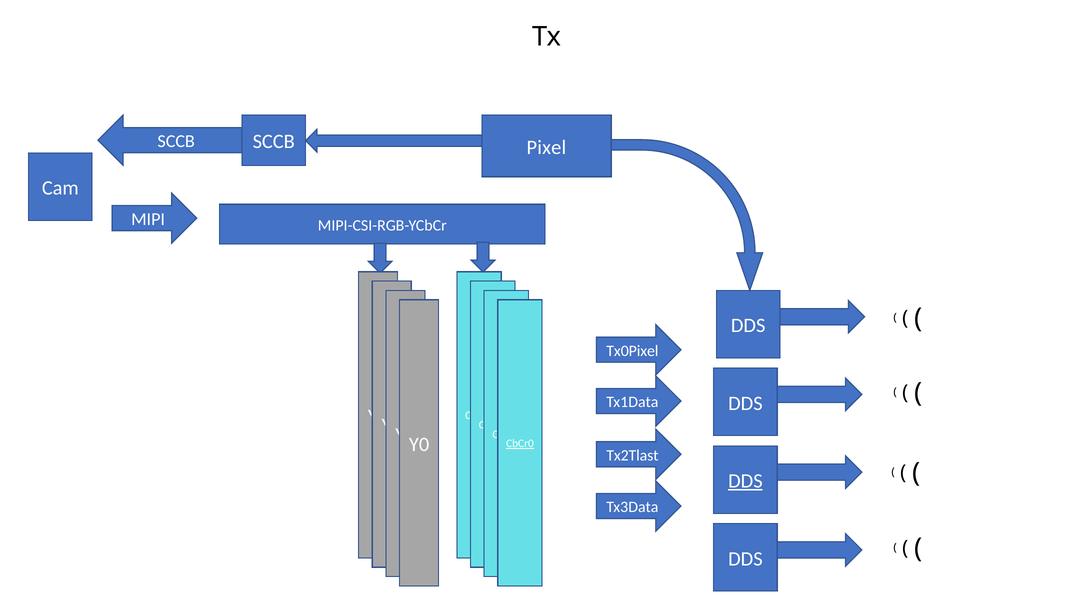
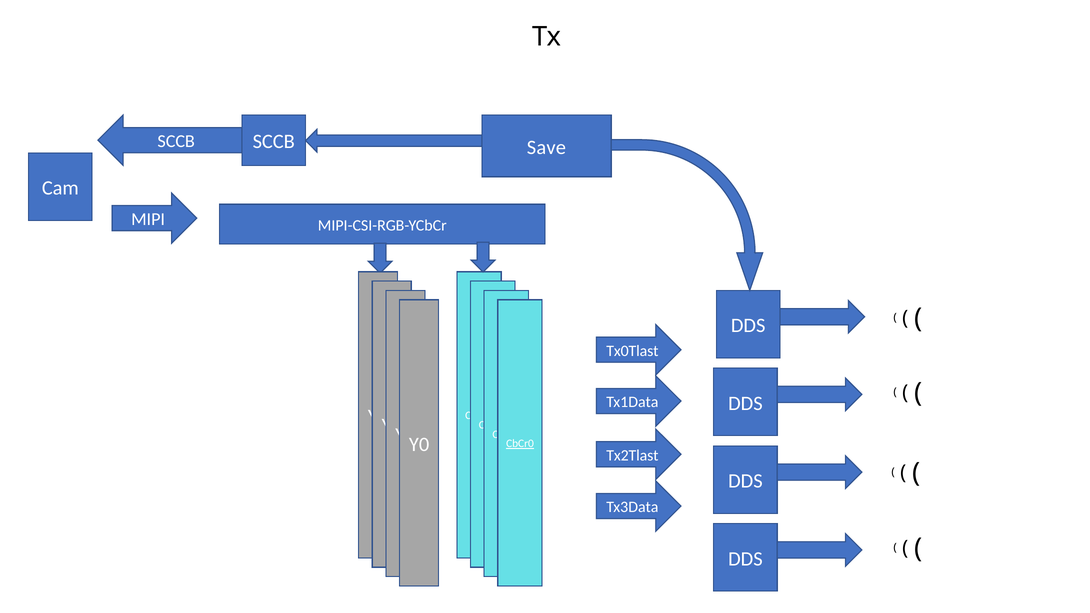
Pixel: Pixel -> Save
Tx0Pixel: Tx0Pixel -> Tx0Tlast
DDS at (745, 481) underline: present -> none
